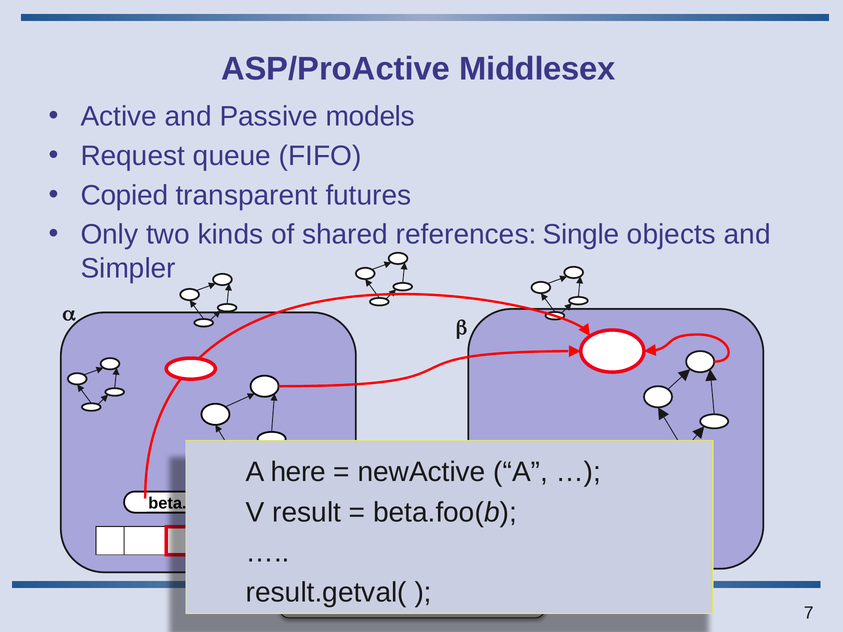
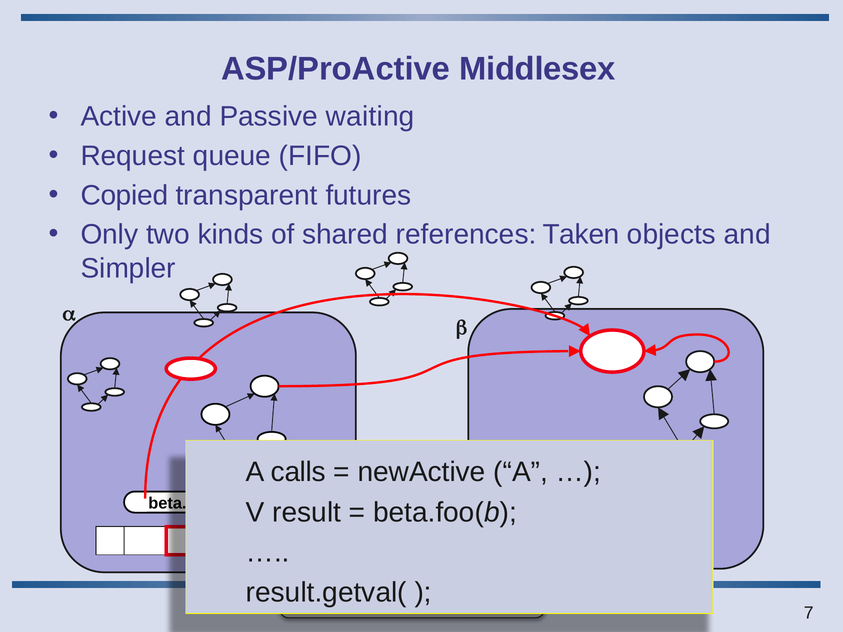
models: models -> waiting
Single: Single -> Taken
here: here -> calls
